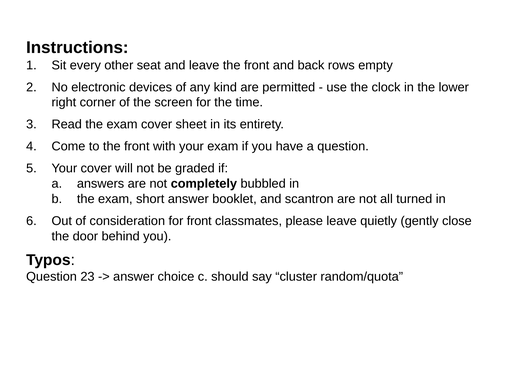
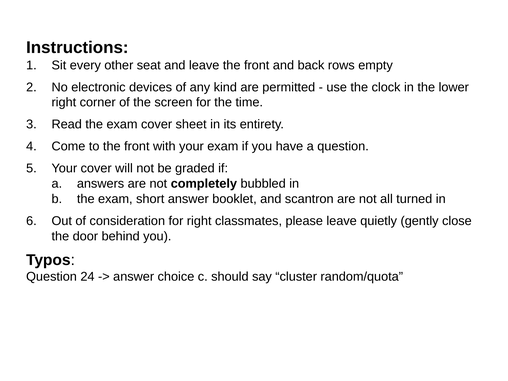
for front: front -> right
23: 23 -> 24
